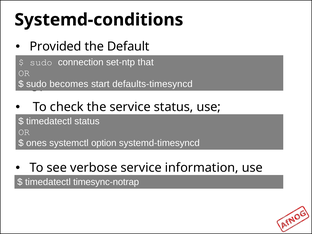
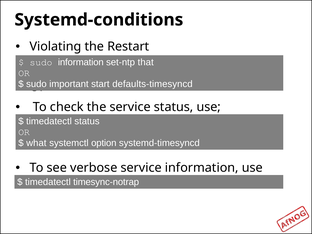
Provided: Provided -> Violating
Default: Default -> Restart
sudo connection: connection -> information
becomes: becomes -> important
ones: ones -> what
